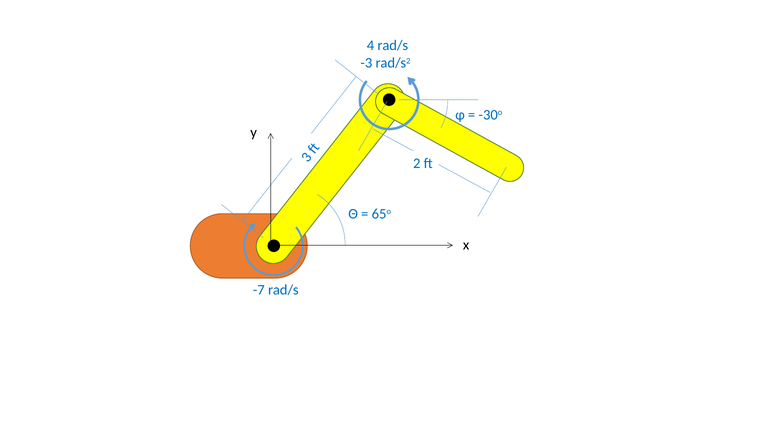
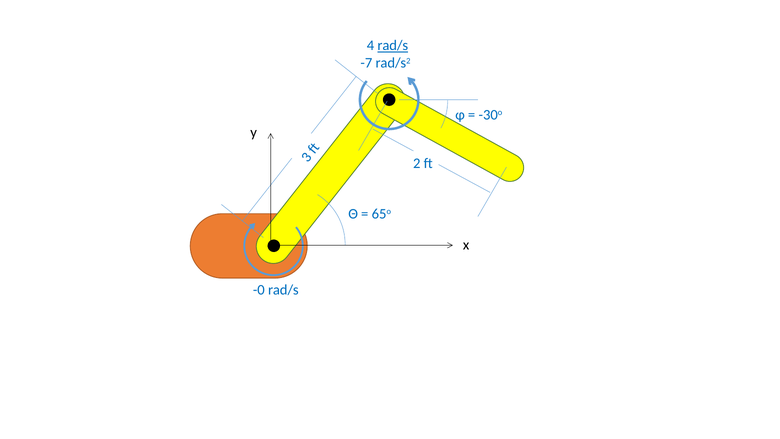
rad/s at (393, 46) underline: none -> present
-3: -3 -> -7
-7: -7 -> -0
